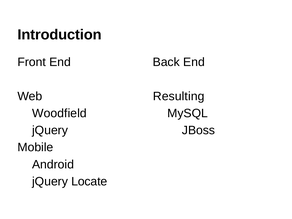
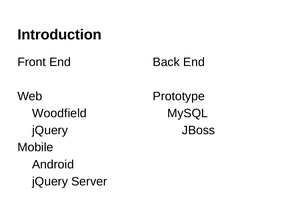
Resulting: Resulting -> Prototype
Locate: Locate -> Server
